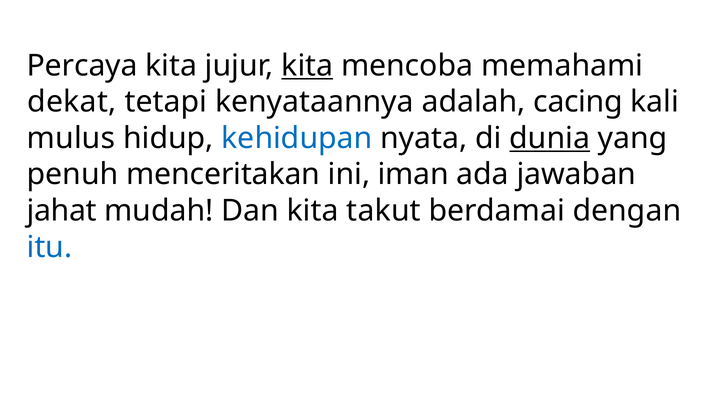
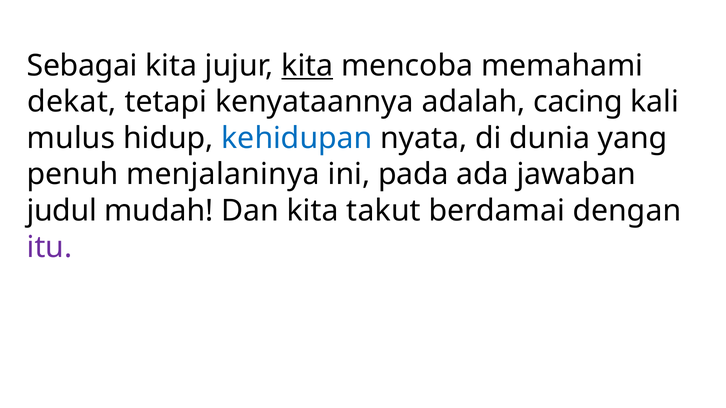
Percaya: Percaya -> Sebagai
dunia underline: present -> none
menceritakan: menceritakan -> menjalaninya
iman: iman -> pada
jahat: jahat -> judul
itu colour: blue -> purple
